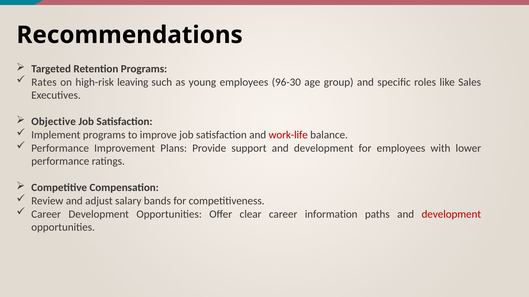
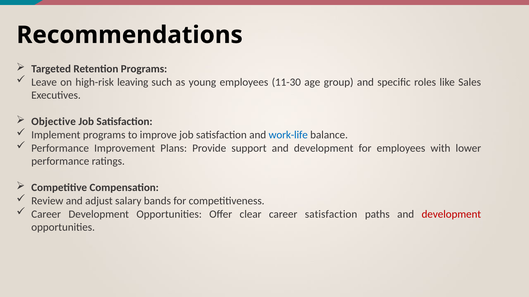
Rates: Rates -> Leave
96-30: 96-30 -> 11-30
work-life colour: red -> blue
career information: information -> satisfaction
